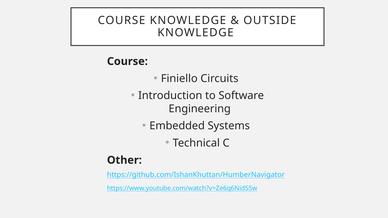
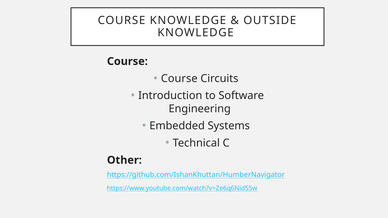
Finiello at (179, 79): Finiello -> Course
